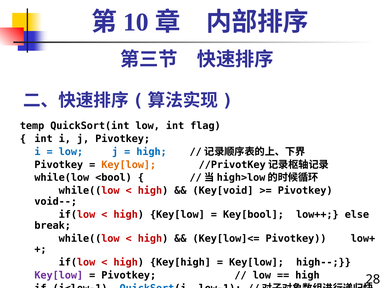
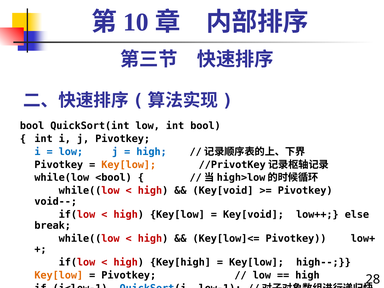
temp at (32, 126): temp -> bool
int flag: flag -> bool
Key[bool at (253, 215): Key[bool -> Key[void
Key[low at (59, 275) colour: purple -> orange
